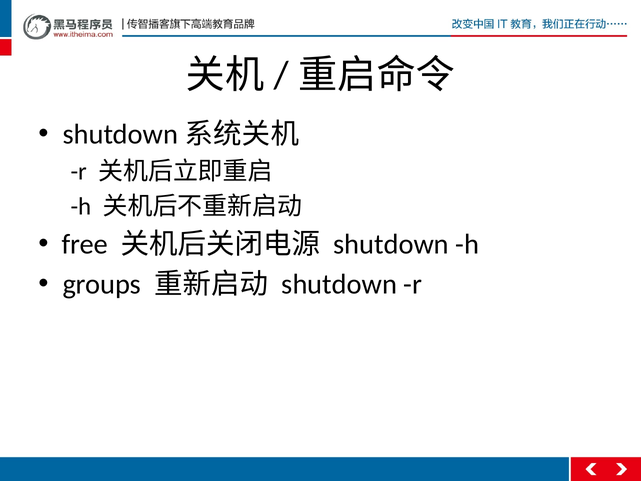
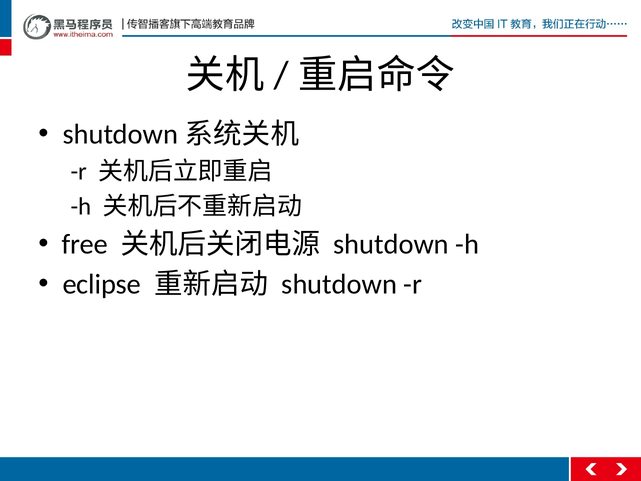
groups: groups -> eclipse
